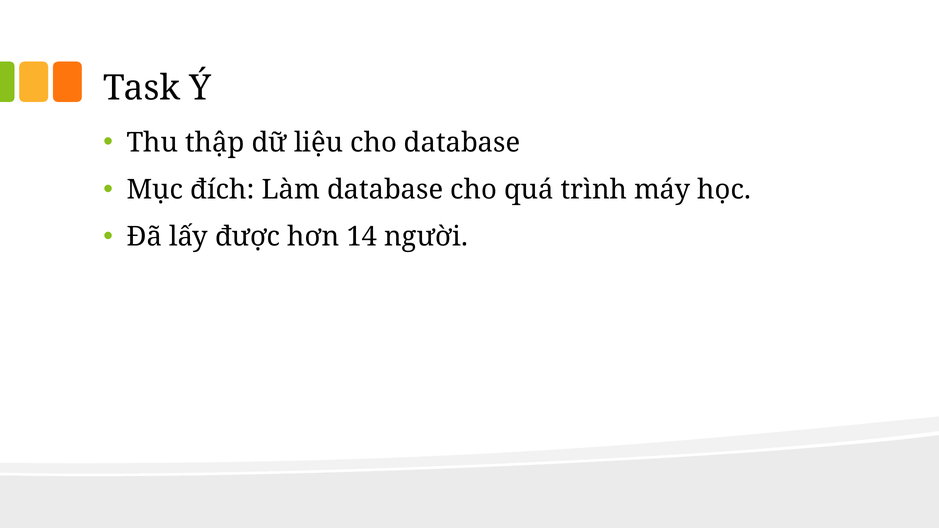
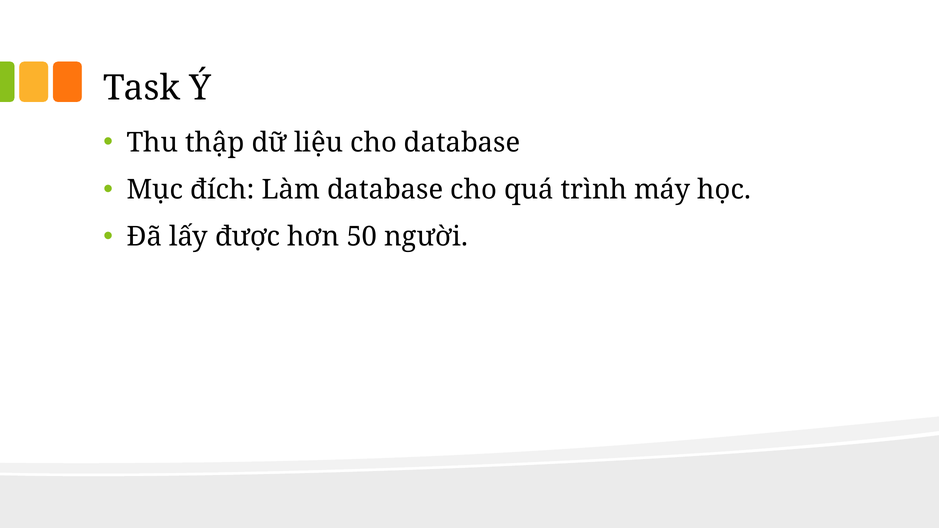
14: 14 -> 50
